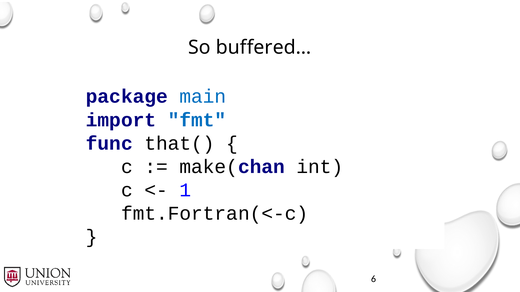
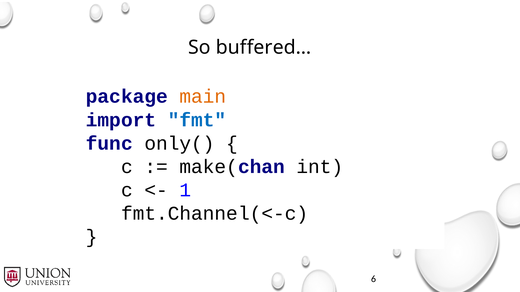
main colour: blue -> orange
that(: that( -> only(
fmt.Fortran(<-c: fmt.Fortran(<-c -> fmt.Channel(<-c
